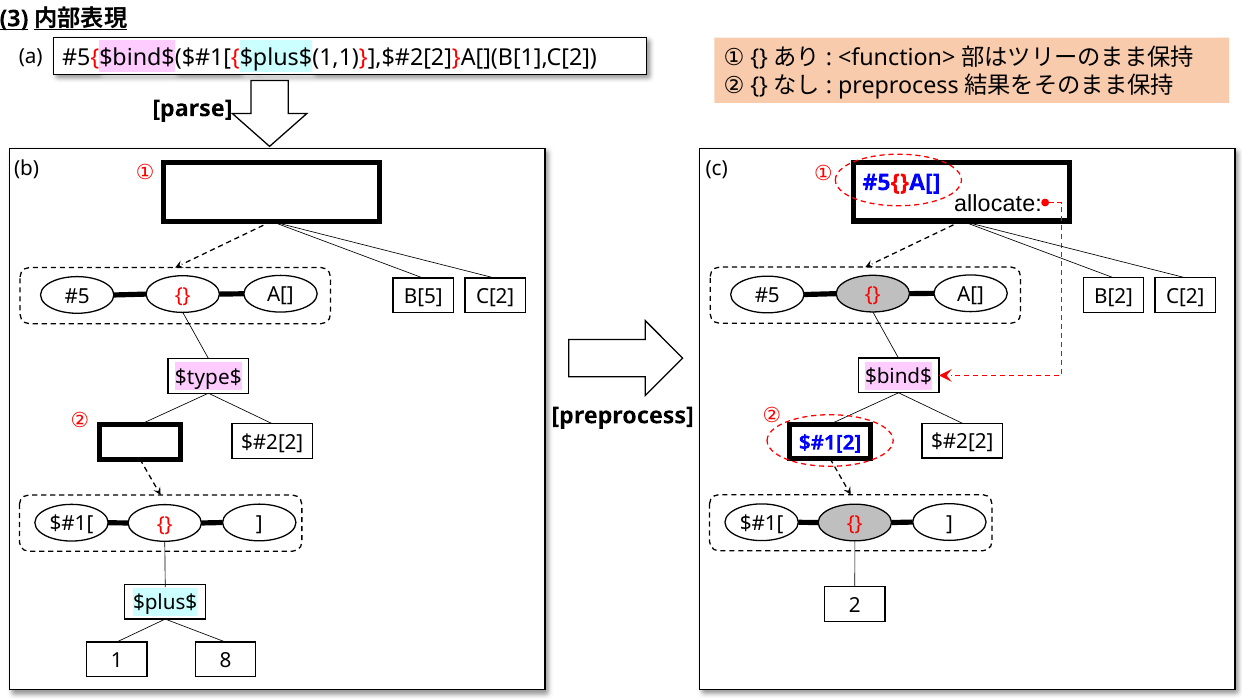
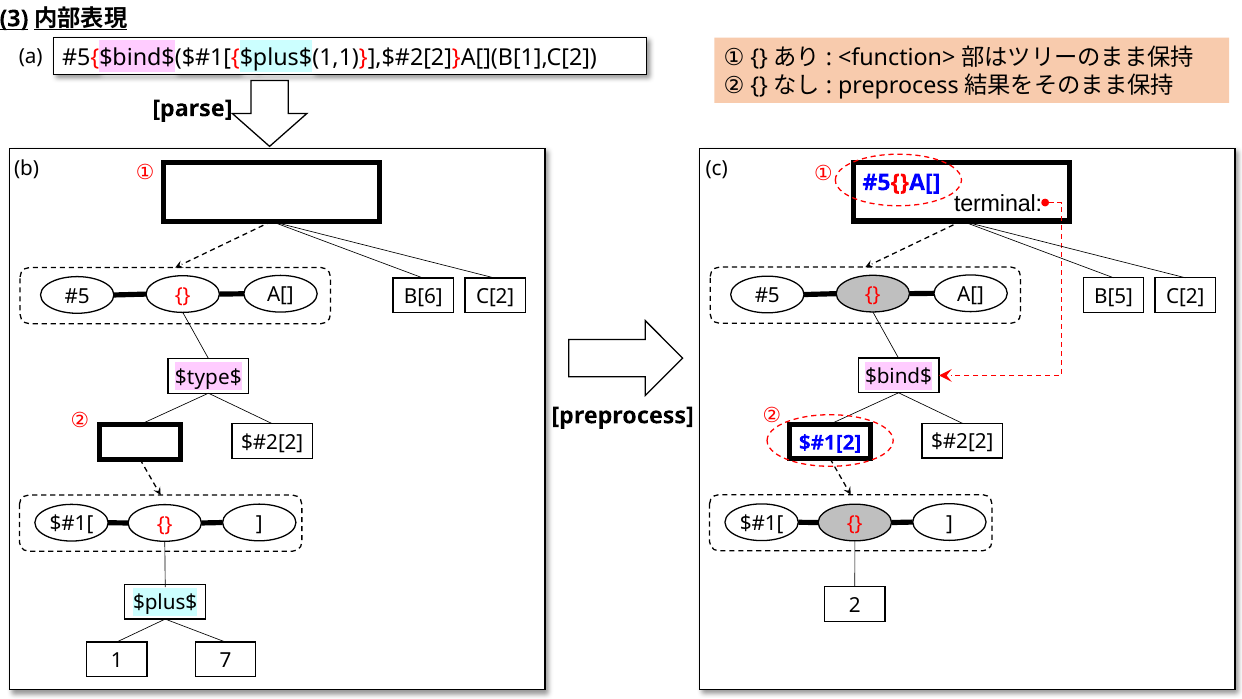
allocate: allocate -> terminal
B[2: B[2 -> B[5
B[5: B[5 -> B[6
8: 8 -> 7
